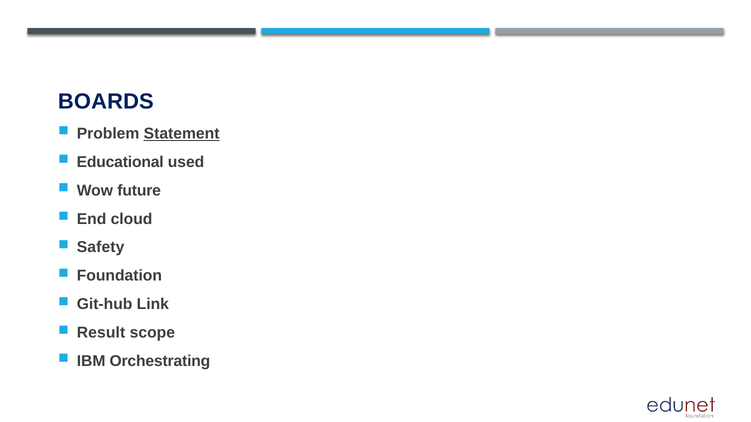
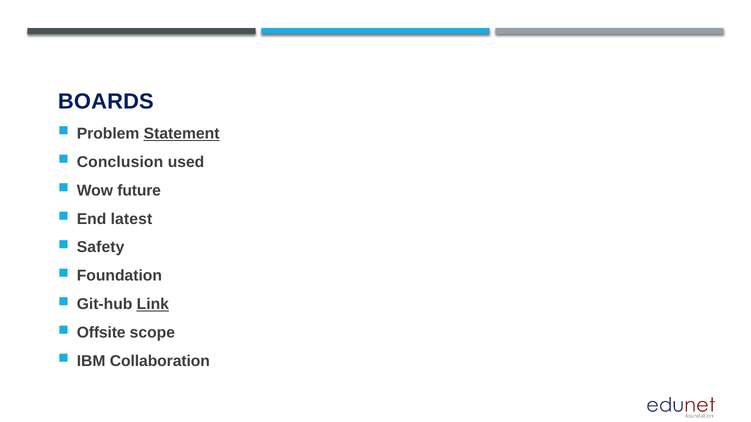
Educational: Educational -> Conclusion
cloud: cloud -> latest
Link underline: none -> present
Result: Result -> Offsite
Orchestrating: Orchestrating -> Collaboration
